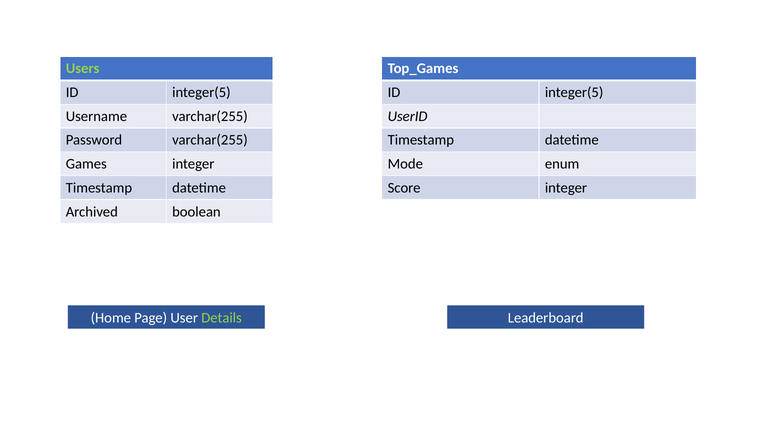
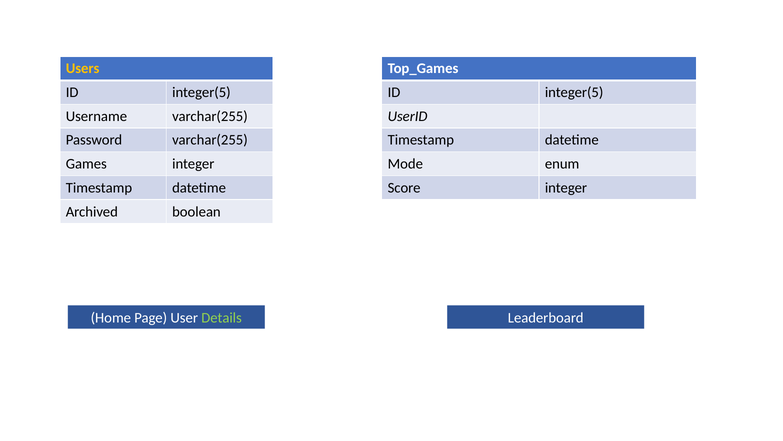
Users colour: light green -> yellow
